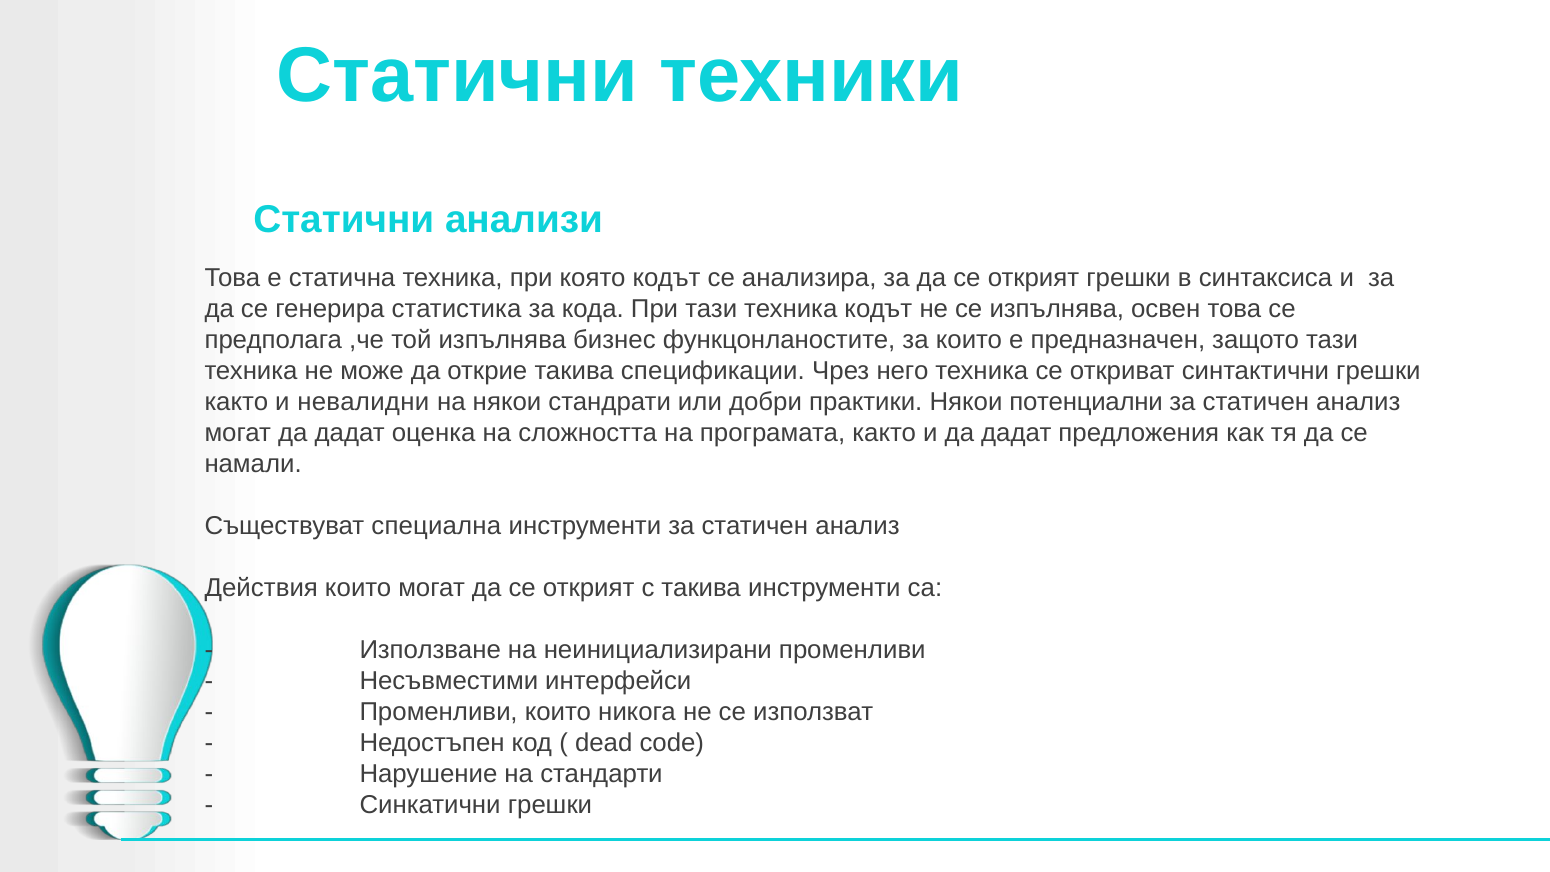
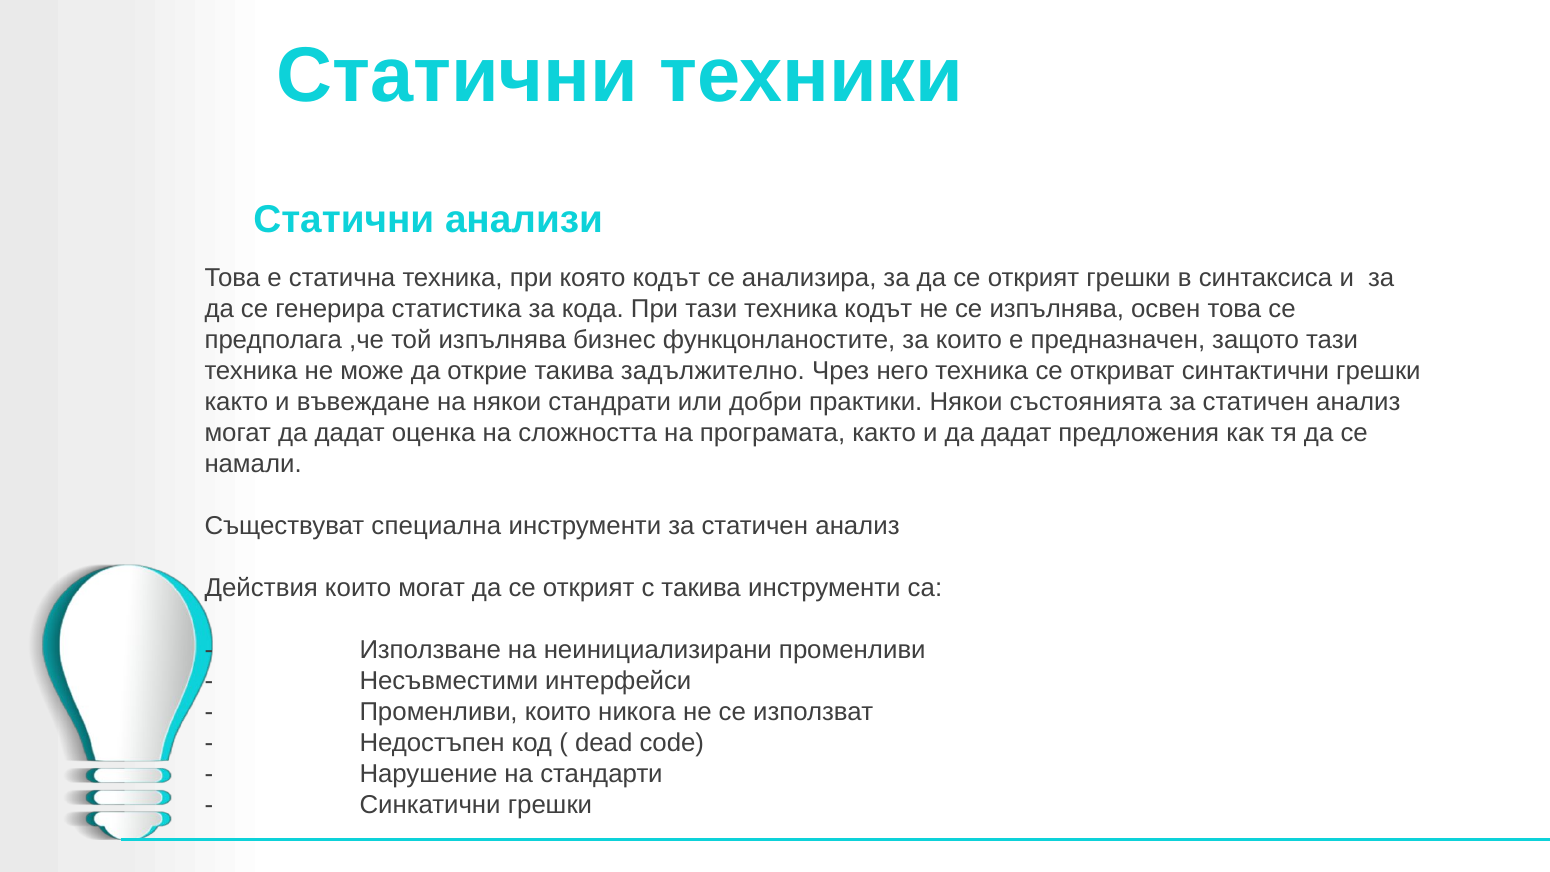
спецификации: спецификации -> задължително
невалидни: невалидни -> въвеждане
потенциални: потенциални -> състоянията
